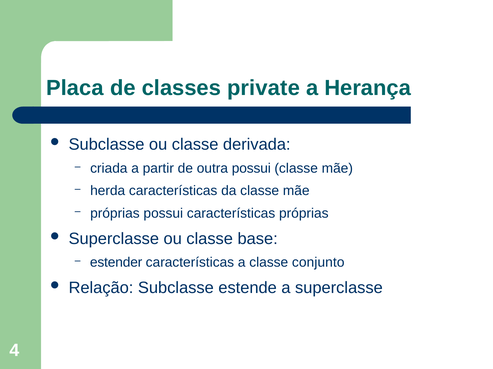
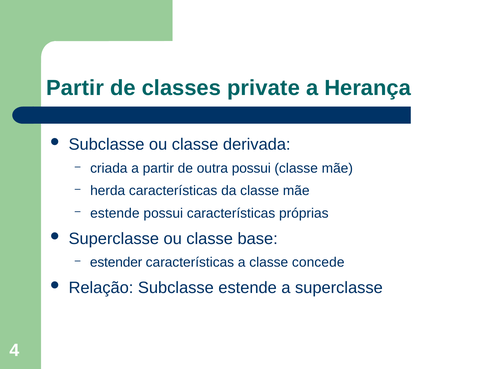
Placa at (75, 88): Placa -> Partir
próprias at (115, 214): próprias -> estende
conjunto: conjunto -> concede
